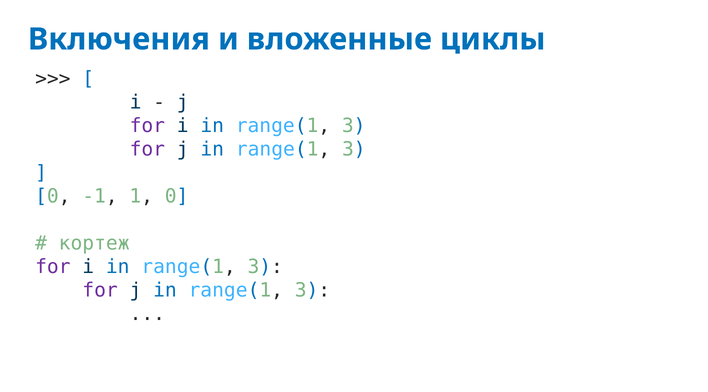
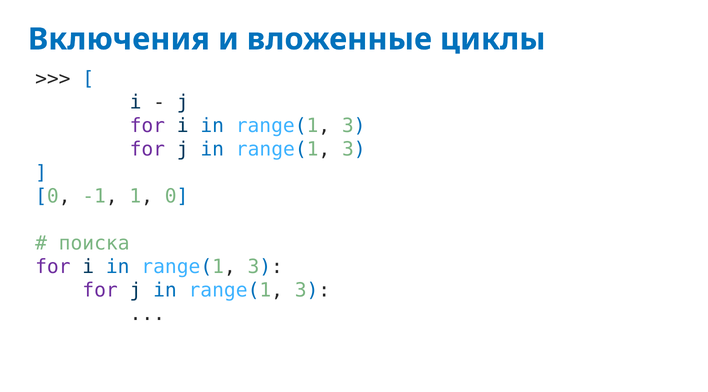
кортеж: кортеж -> поиска
